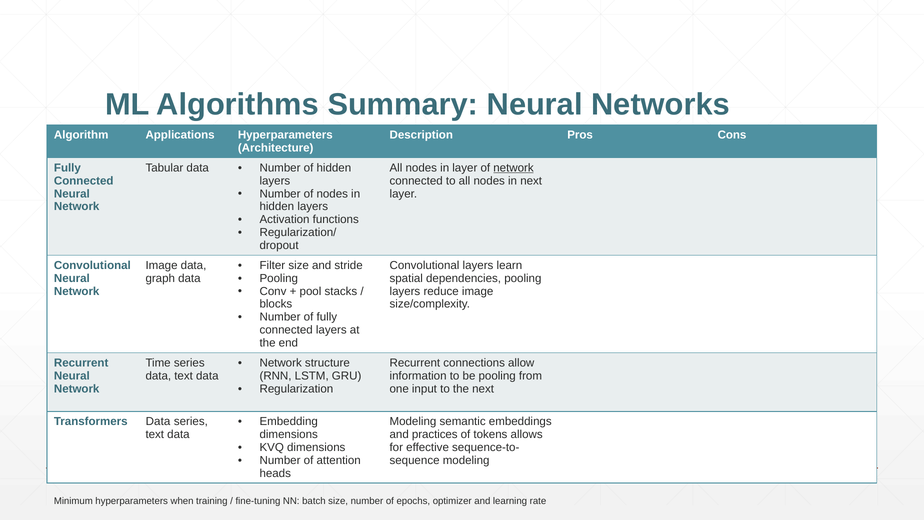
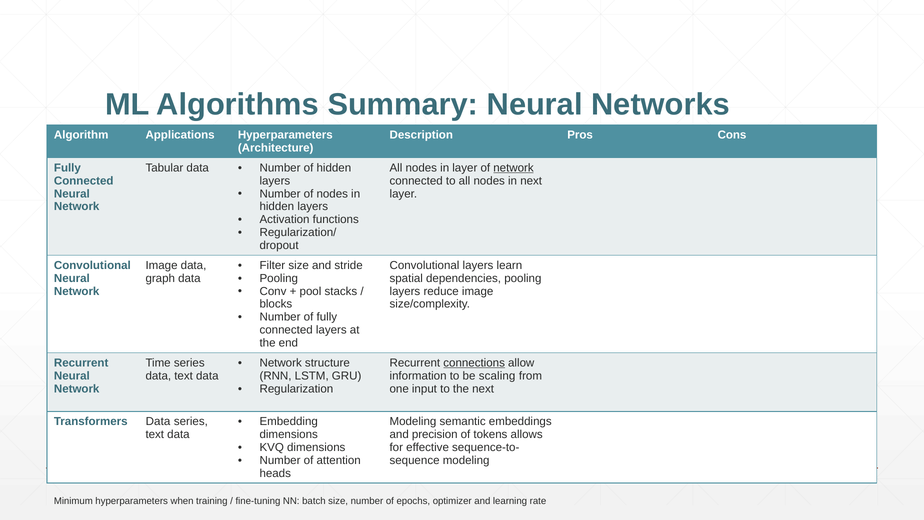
connections underline: none -> present
be pooling: pooling -> scaling
practices: practices -> precision
